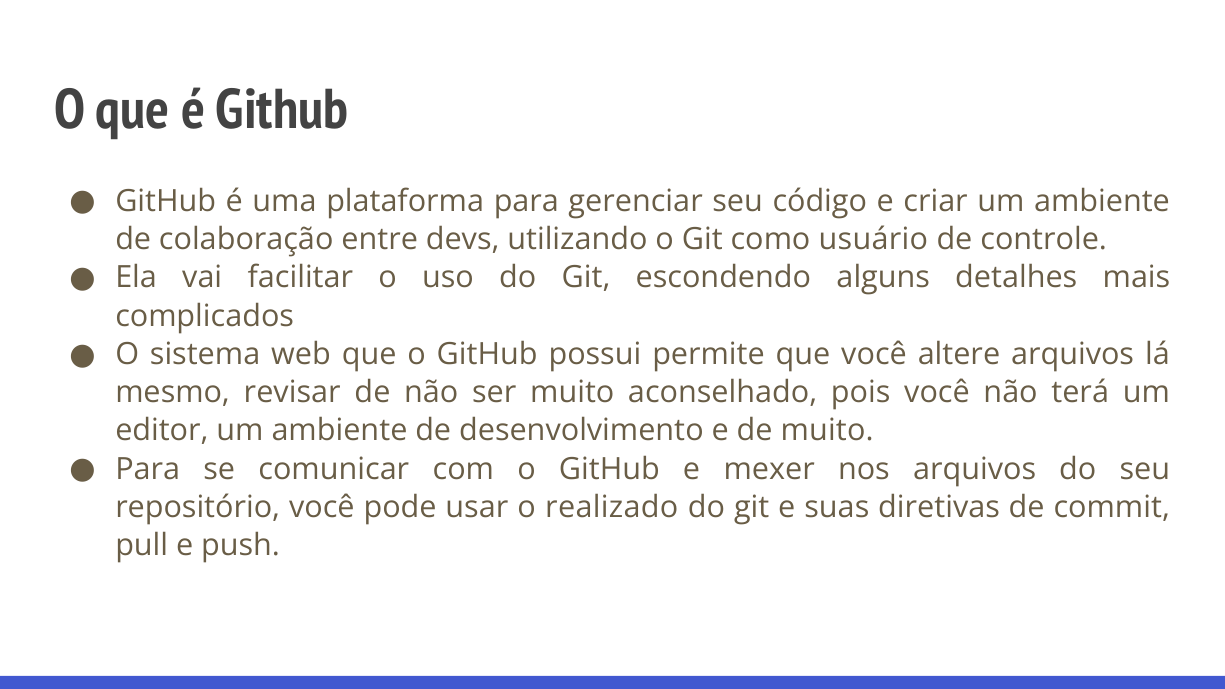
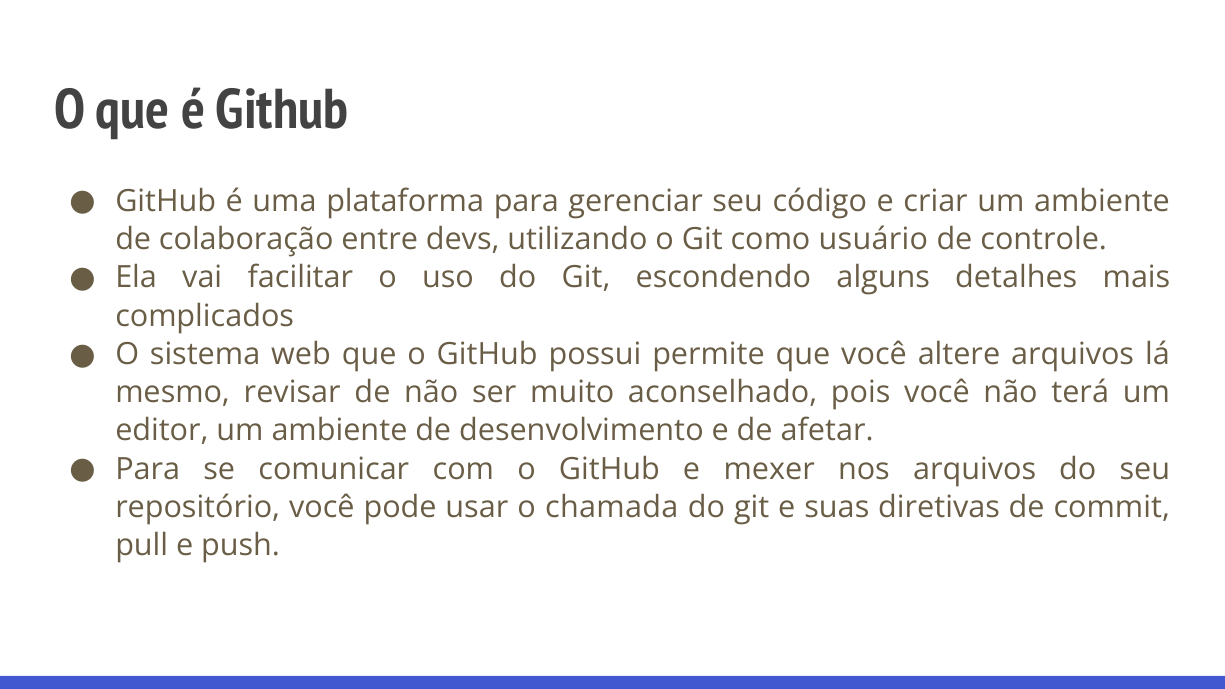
de muito: muito -> afetar
realizado: realizado -> chamada
